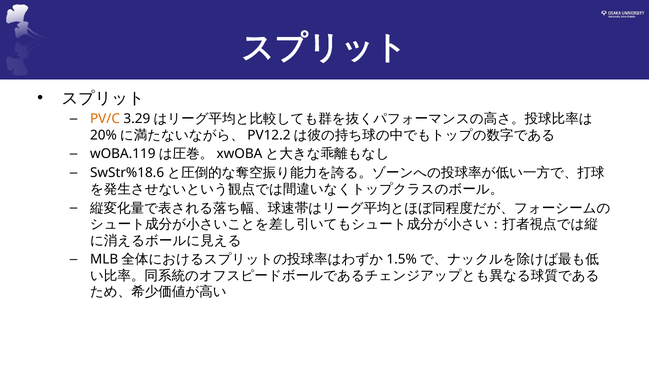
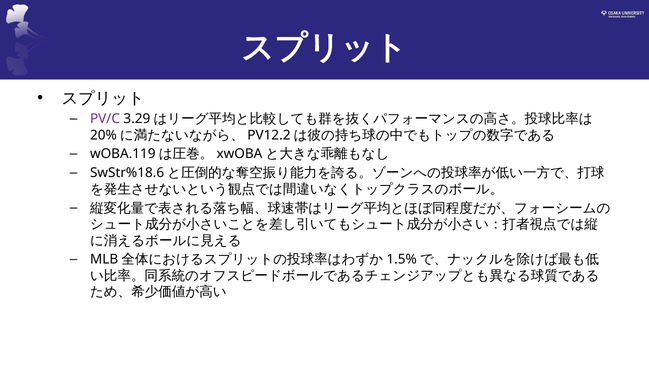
PV/C colour: orange -> purple
